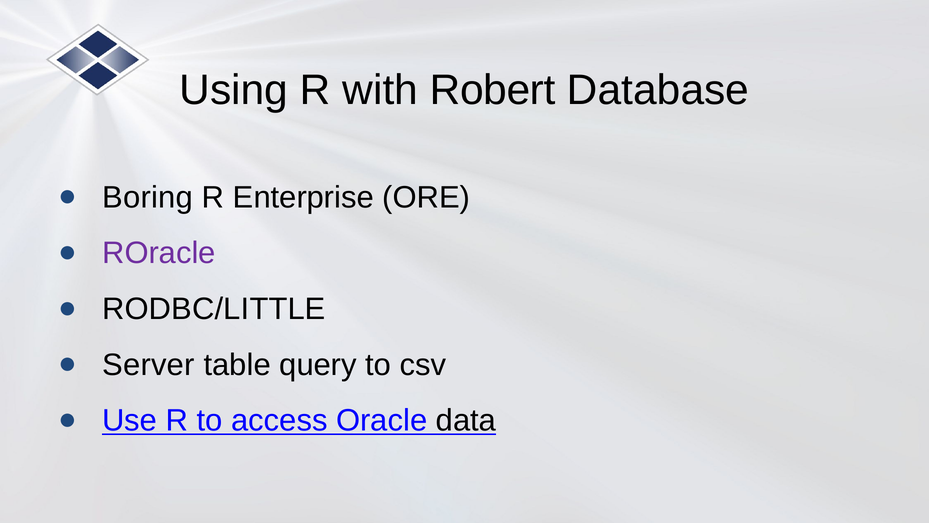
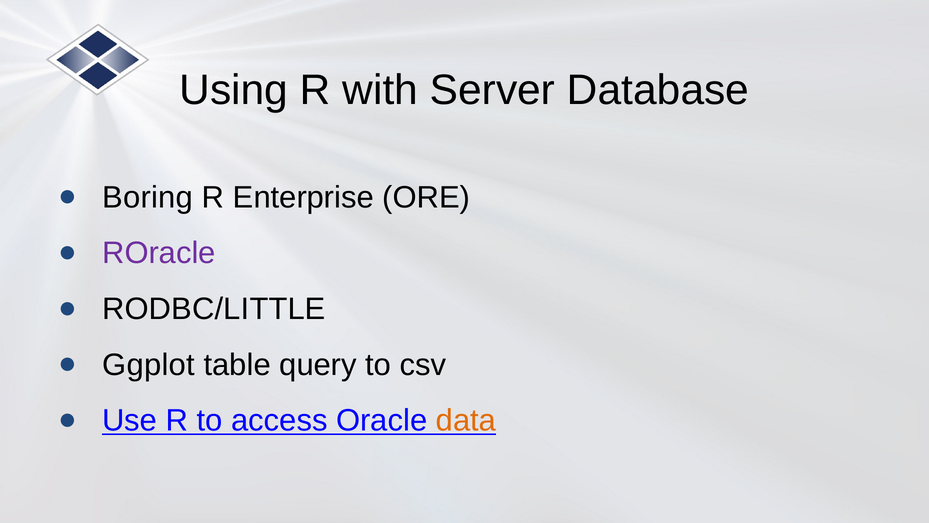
Robert: Robert -> Server
Server: Server -> Ggplot
data colour: black -> orange
